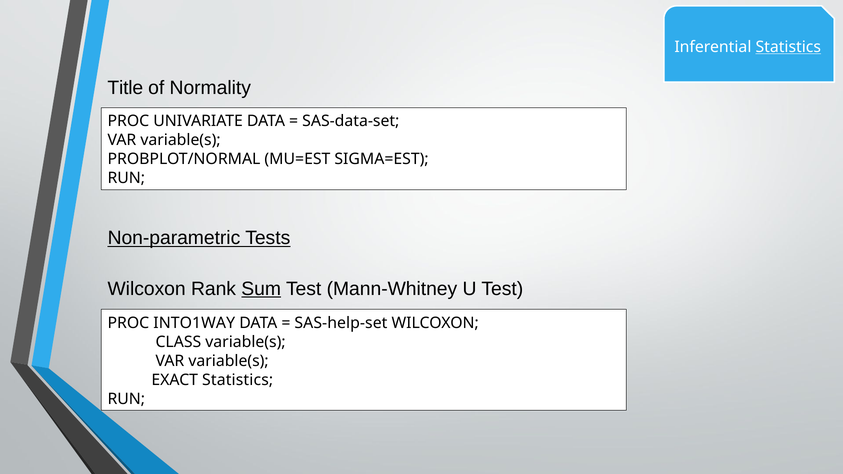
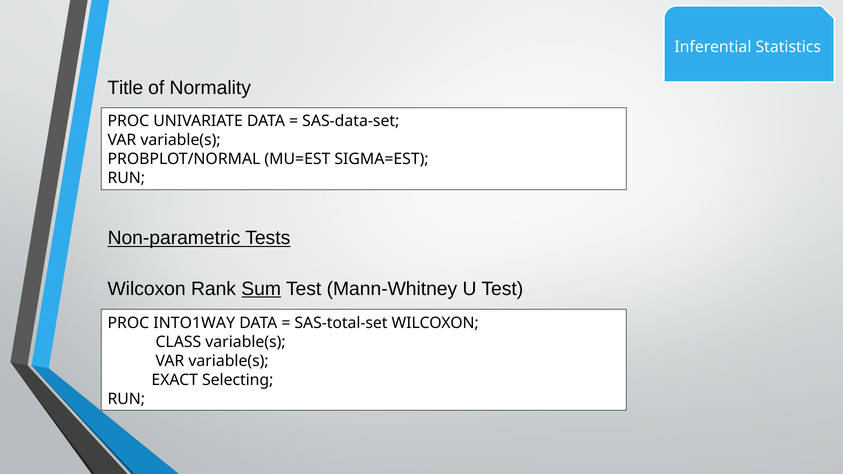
Statistics at (788, 47) underline: present -> none
SAS-help-set: SAS-help-set -> SAS-total-set
EXACT Statistics: Statistics -> Selecting
